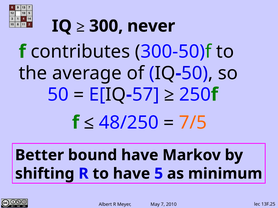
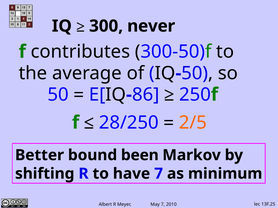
57: 57 -> 86
48/250: 48/250 -> 28/250
7/5: 7/5 -> 2/5
bound have: have -> been
have 5: 5 -> 7
